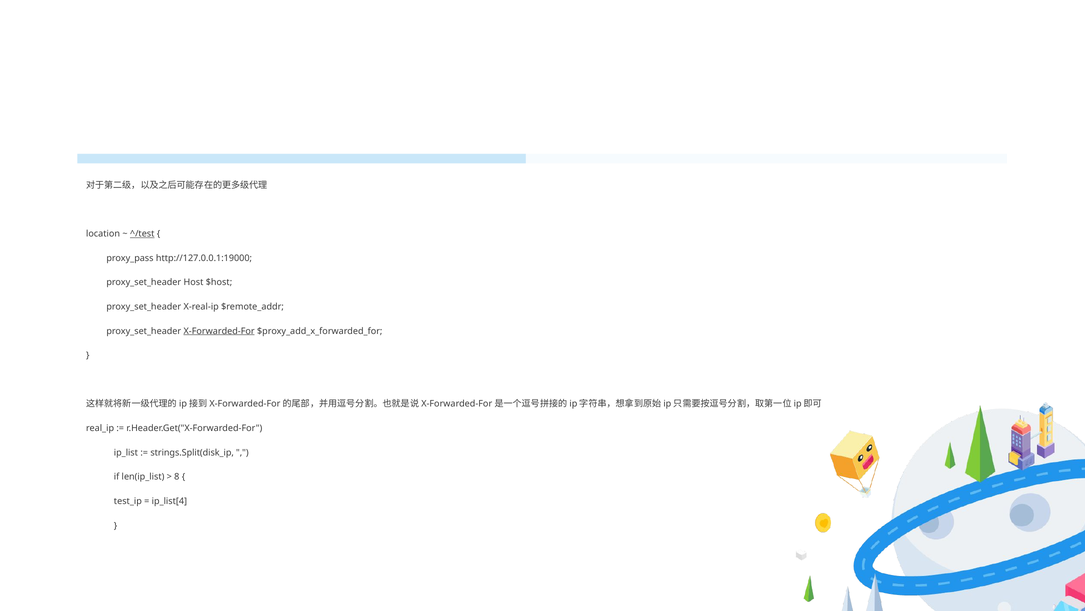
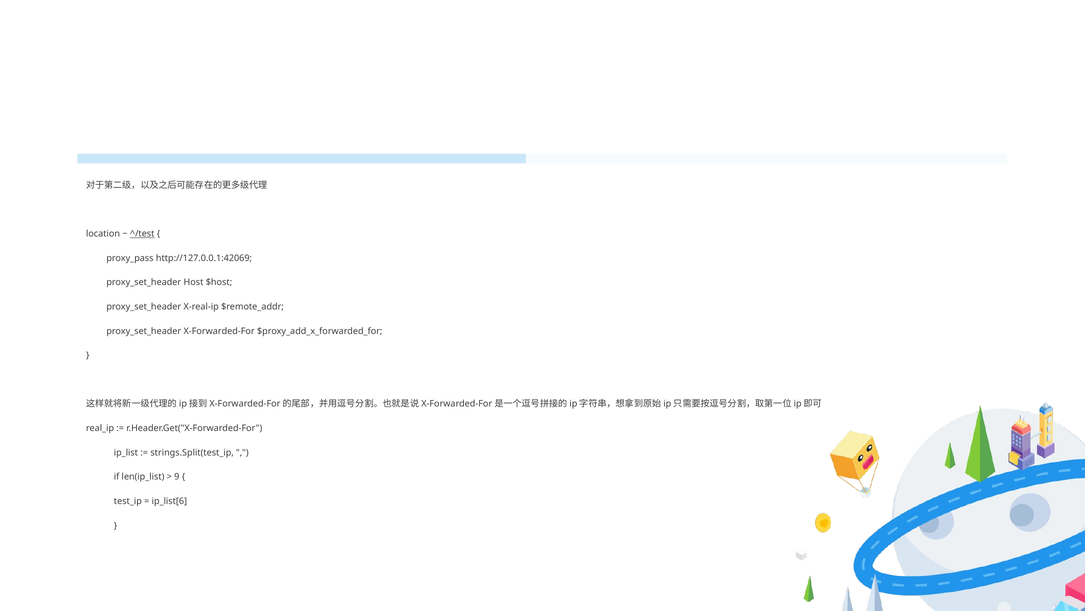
http://127.0.0.1:19000: http://127.0.0.1:19000 -> http://127.0.0.1:42069
X-Forwarded-For underline: present -> none
strings.Split(disk_ip: strings.Split(disk_ip -> strings.Split(test_ip
8: 8 -> 9
ip_list[4: ip_list[4 -> ip_list[6
